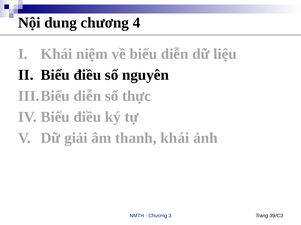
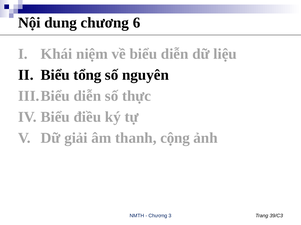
4: 4 -> 6
điều at (87, 75): điều -> tổng
thanh khái: khái -> cộng
